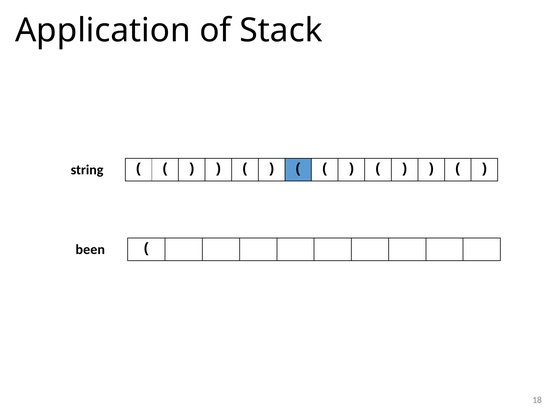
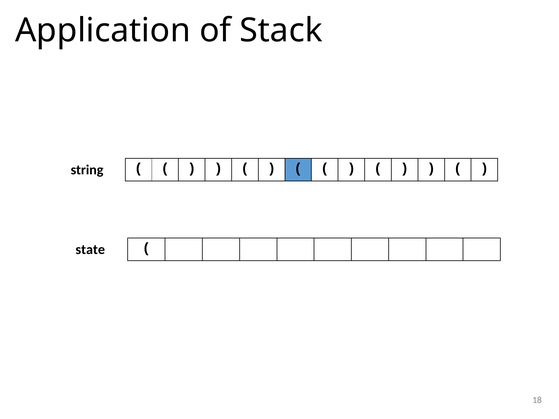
been: been -> state
